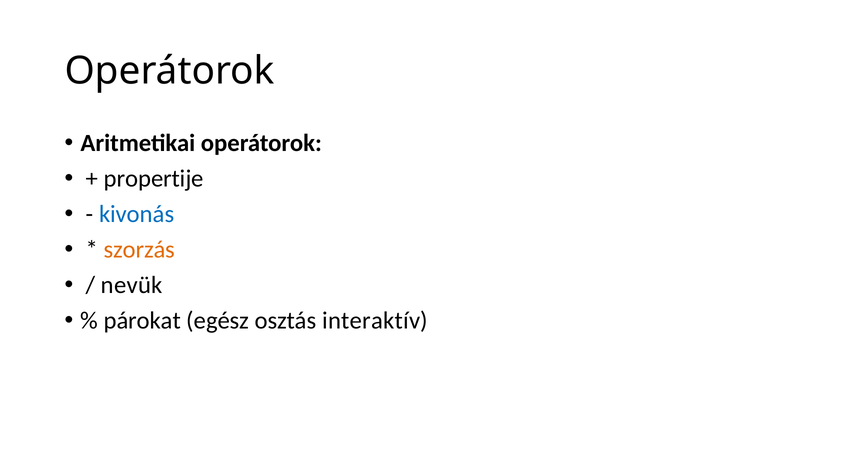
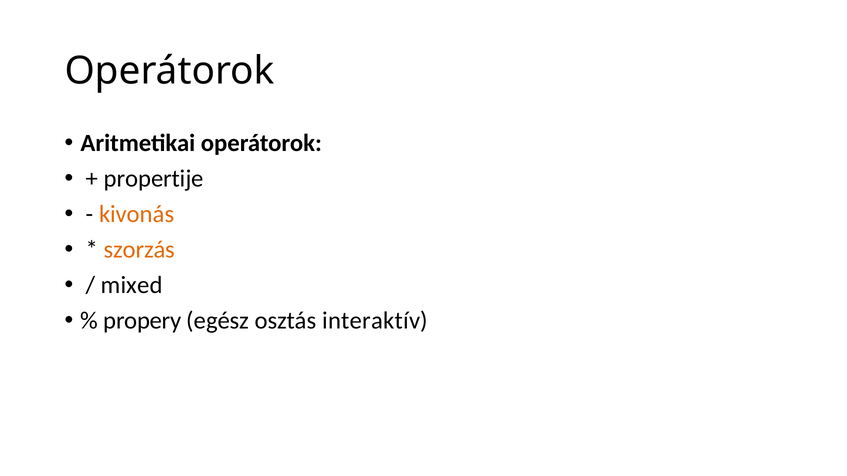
kivonás colour: blue -> orange
nevük: nevük -> mixed
párokat: párokat -> propery
